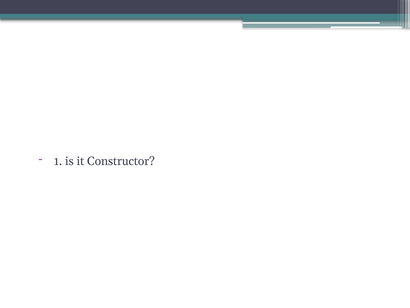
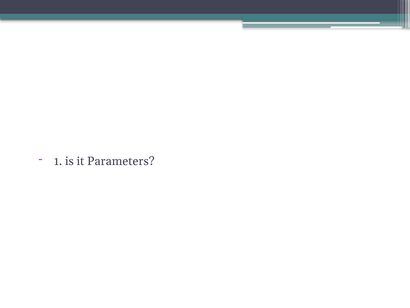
Constructor: Constructor -> Parameters
